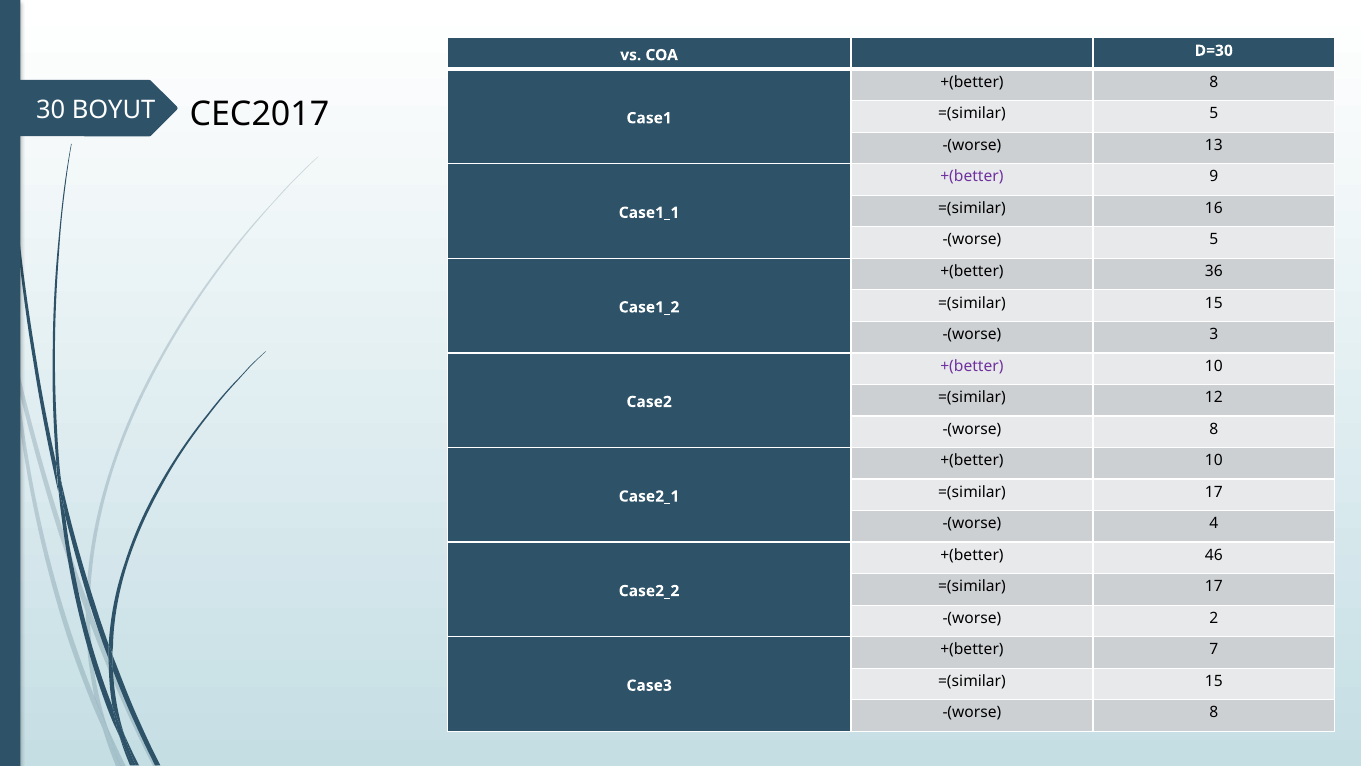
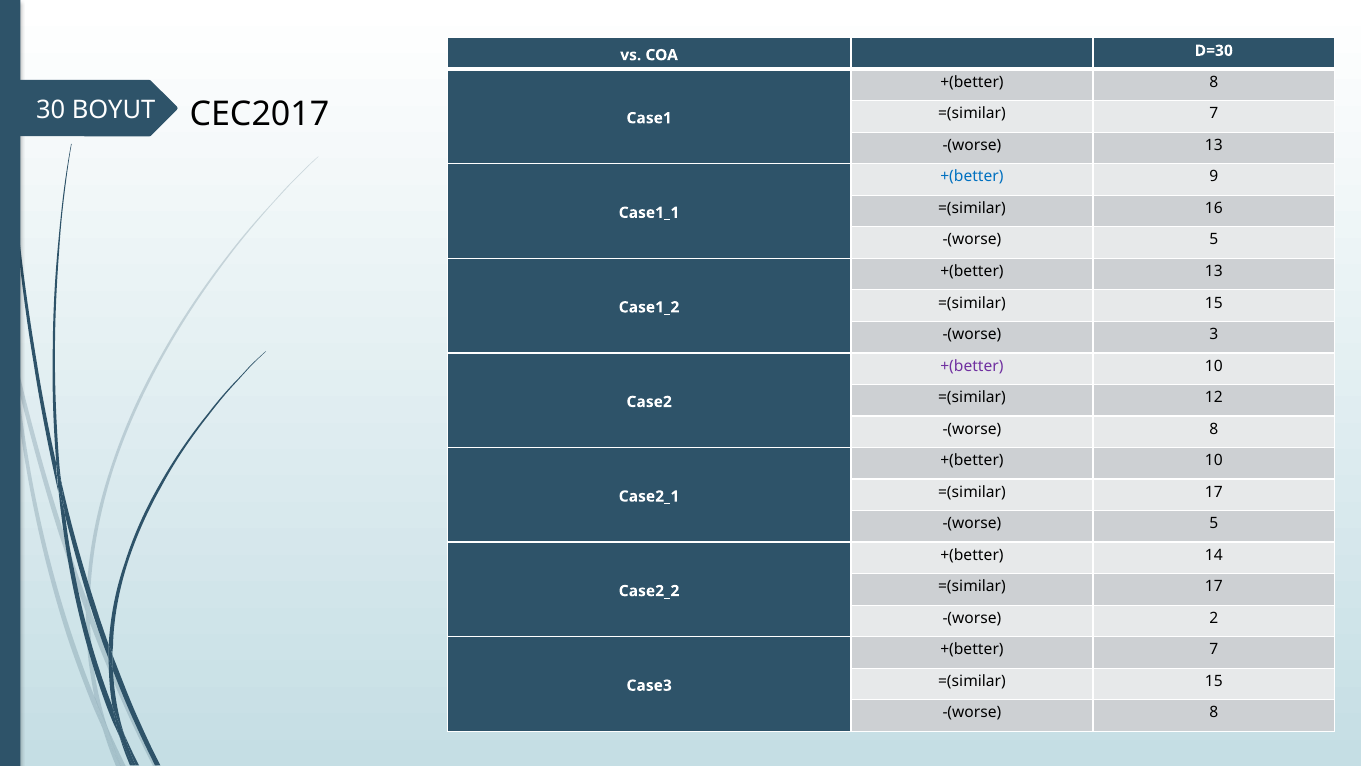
=(similar 5: 5 -> 7
+(better at (972, 177) colour: purple -> blue
+(better 36: 36 -> 13
4 at (1214, 523): 4 -> 5
46: 46 -> 14
